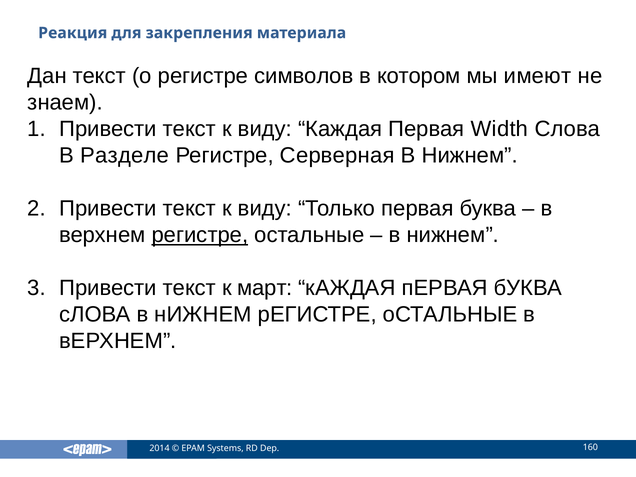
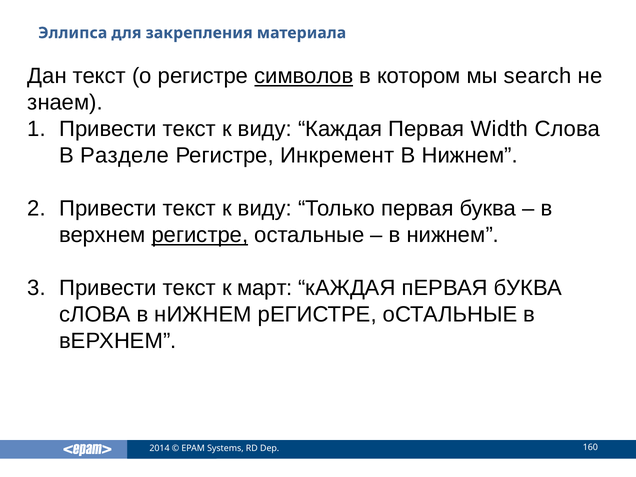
Реакция: Реакция -> Эллипса
символов underline: none -> present
имеют: имеют -> search
Серверная: Серверная -> Инкремент
